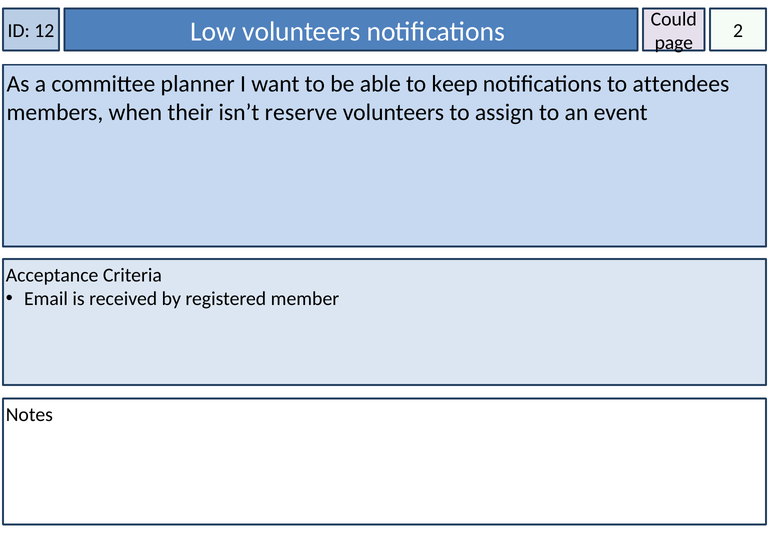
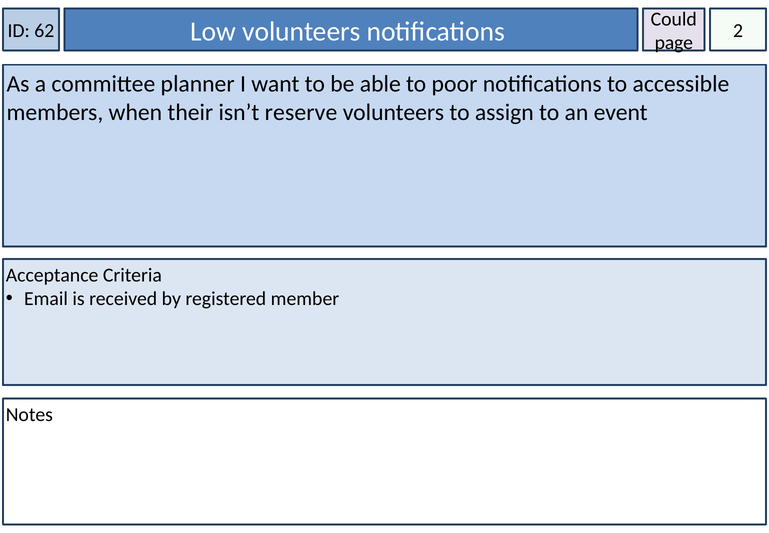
12: 12 -> 62
keep: keep -> poor
attendees: attendees -> accessible
